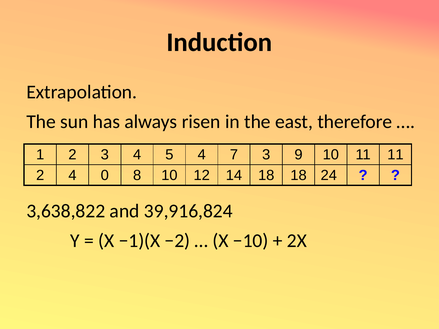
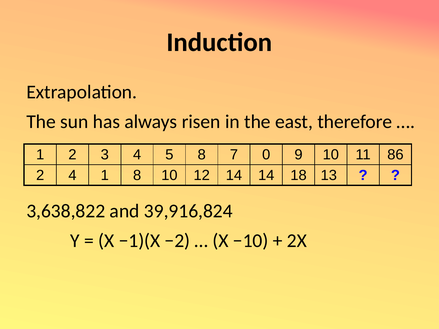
5 4: 4 -> 8
7 3: 3 -> 0
11 11: 11 -> 86
4 0: 0 -> 1
14 18: 18 -> 14
24: 24 -> 13
